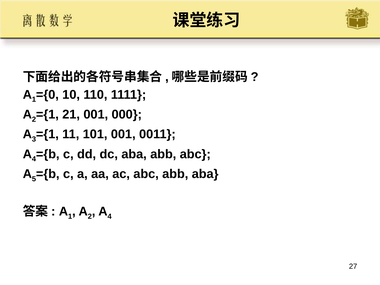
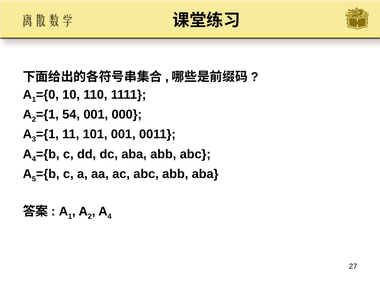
21: 21 -> 54
